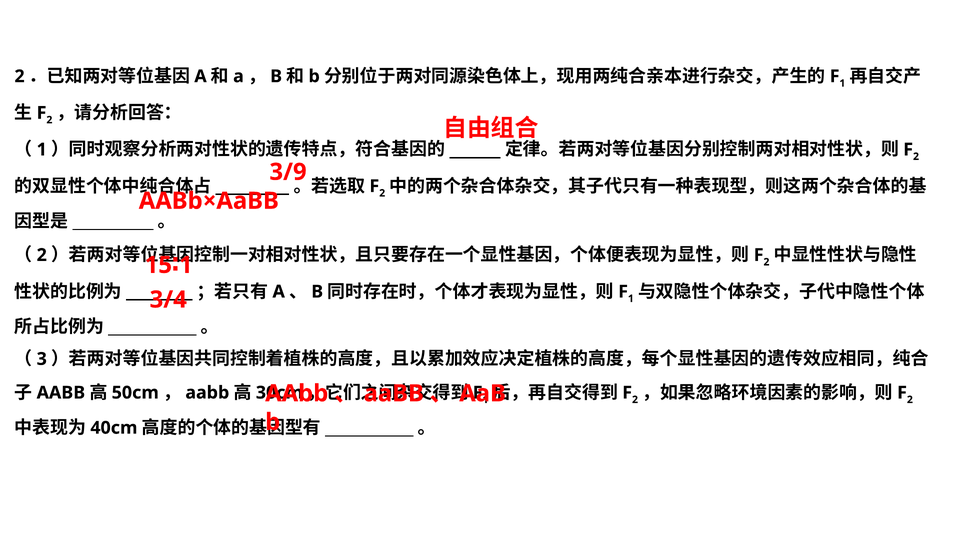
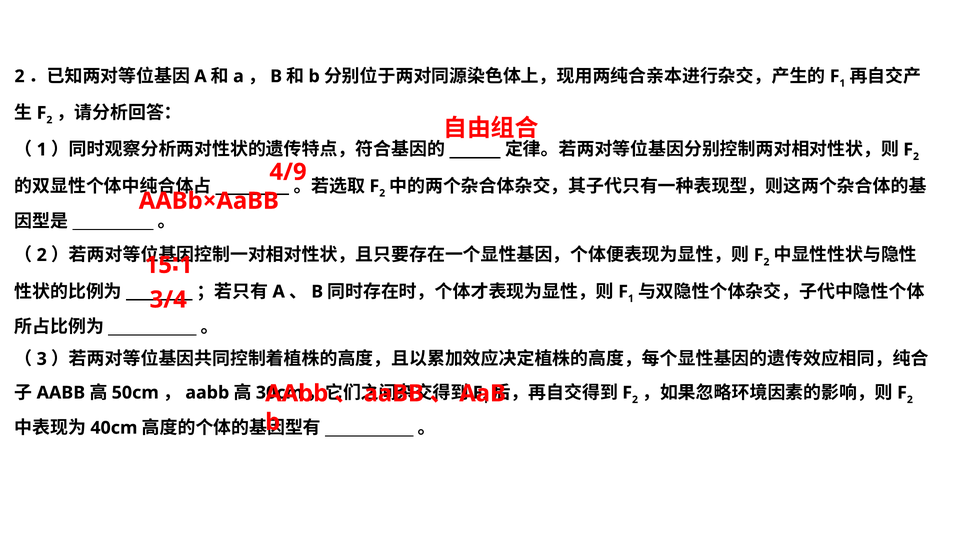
3/9: 3/9 -> 4/9
